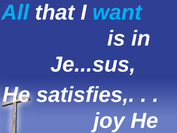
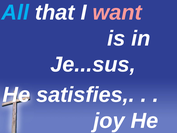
want colour: light blue -> pink
